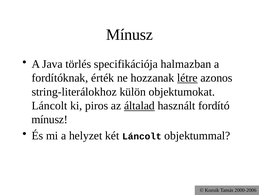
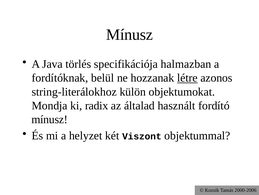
érték: érték -> belül
Láncolt at (50, 105): Láncolt -> Mondja
piros: piros -> radix
általad underline: present -> none
két Láncolt: Láncolt -> Viszont
